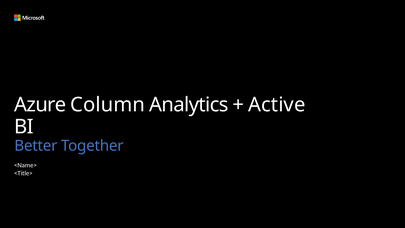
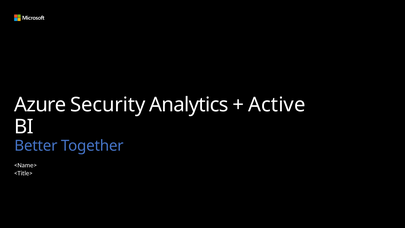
Column: Column -> Security
